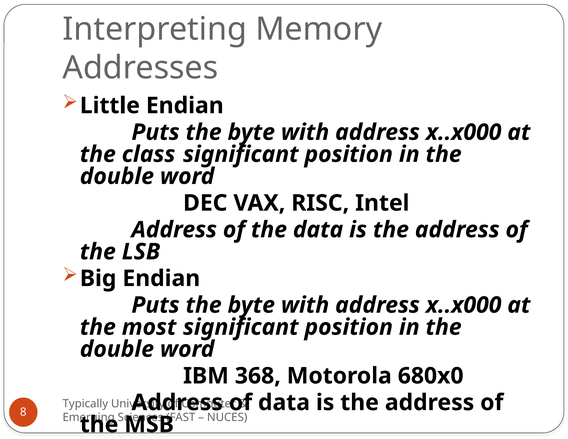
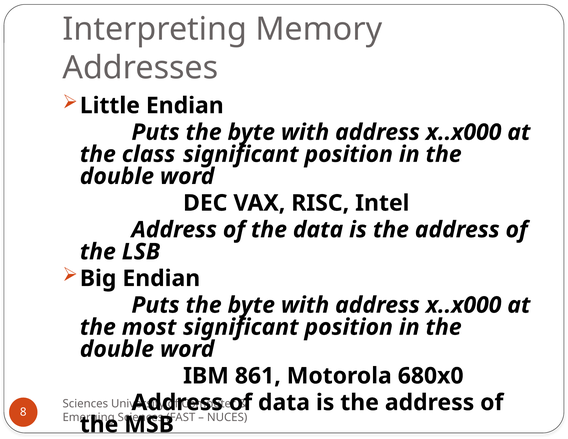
368: 368 -> 861
Typically at (85, 404): Typically -> Sciences
